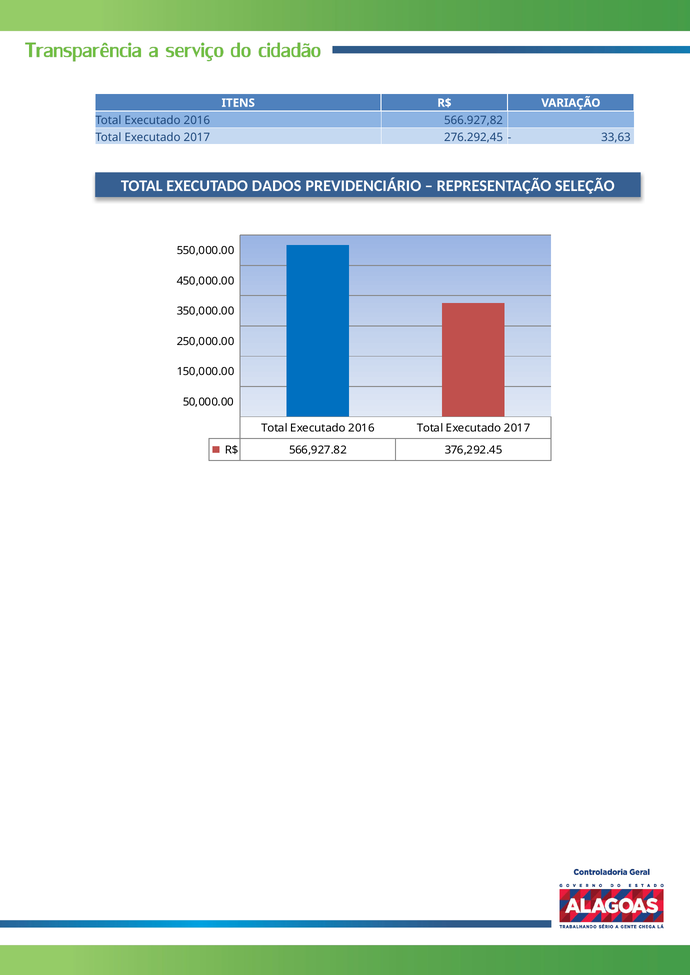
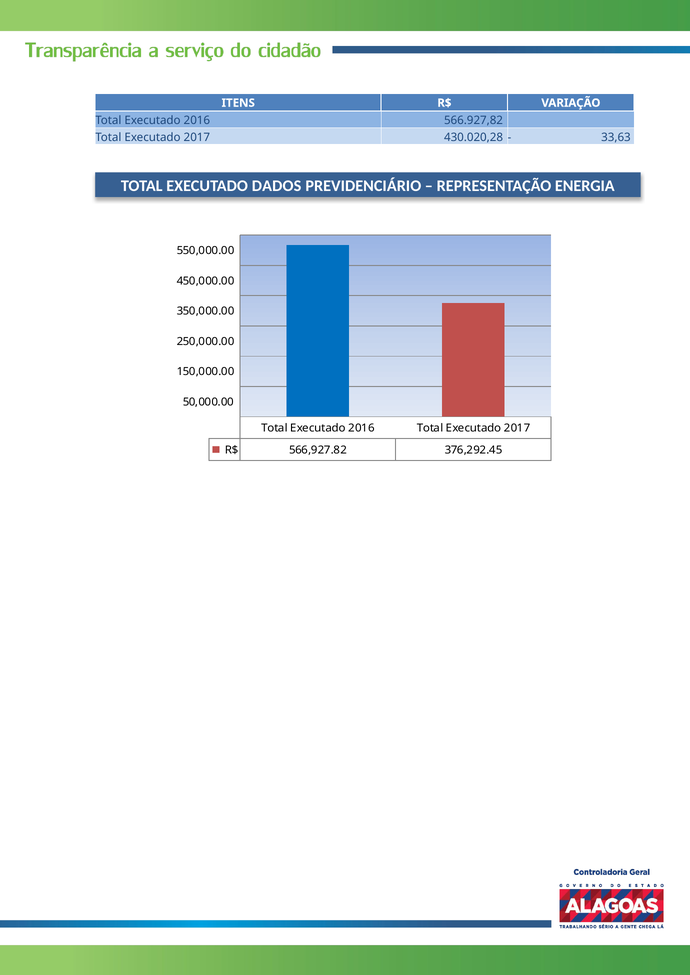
276.292,45: 276.292,45 -> 430.020,28
SELEÇÃO: SELEÇÃO -> ENERGIA
